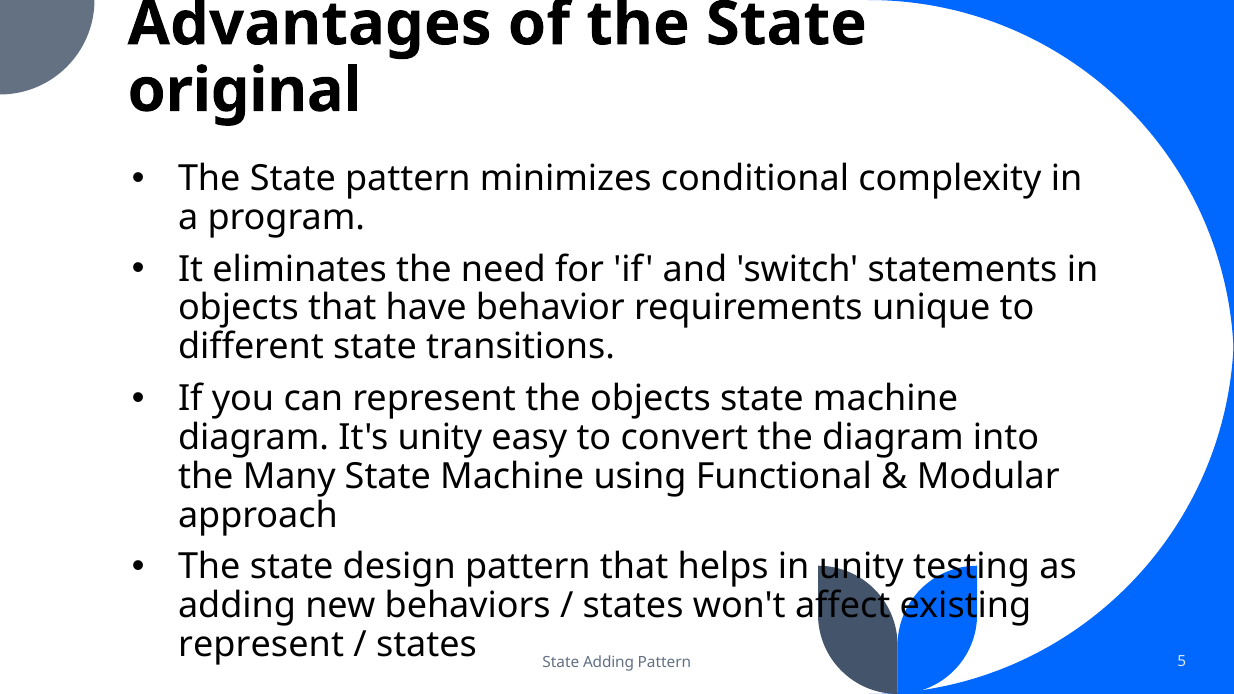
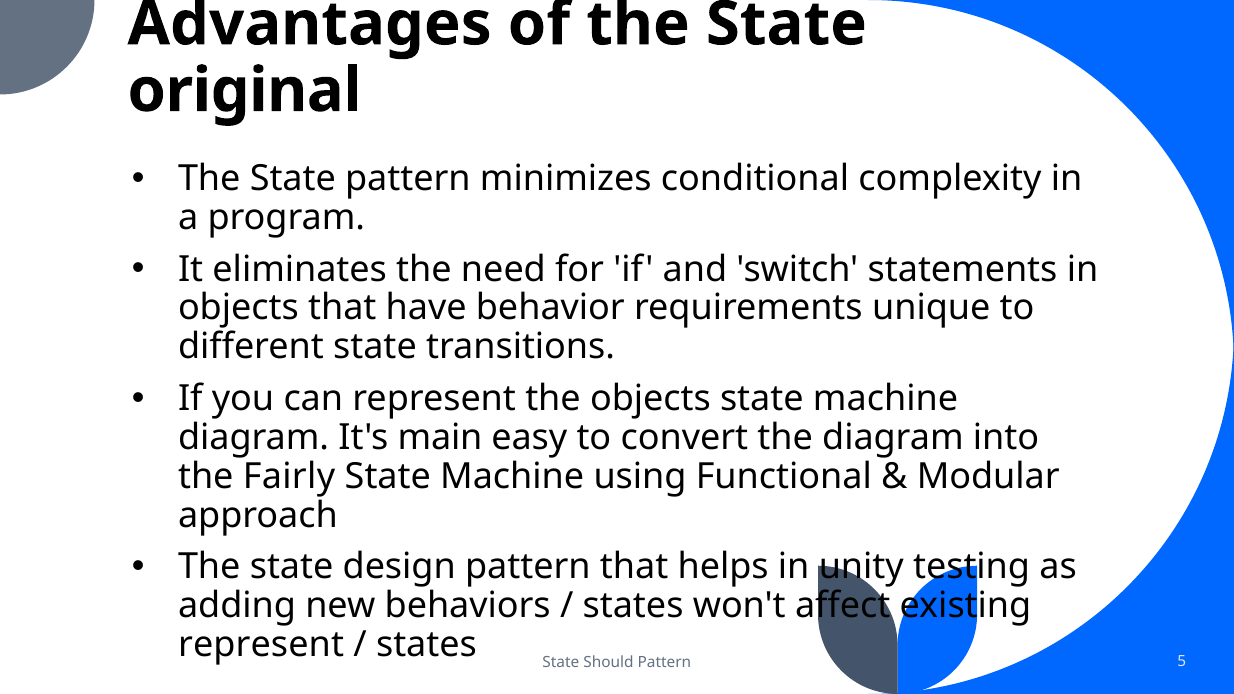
It's unity: unity -> main
Many: Many -> Fairly
State Adding: Adding -> Should
